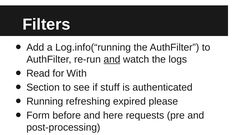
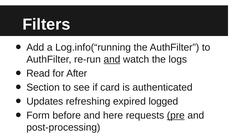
With: With -> After
stuff: stuff -> card
Running: Running -> Updates
please: please -> logged
pre underline: none -> present
